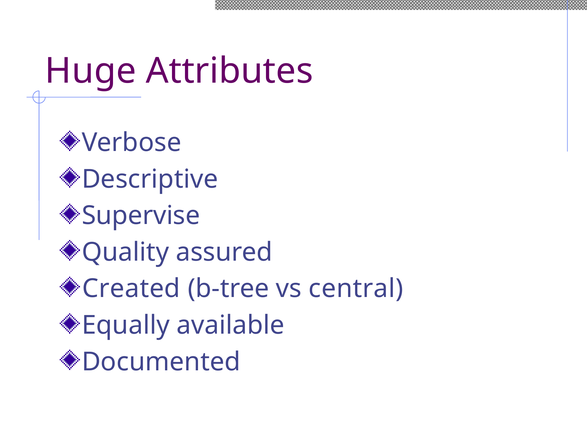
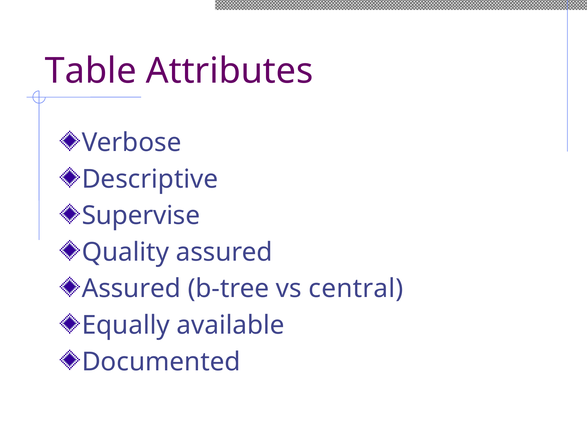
Huge: Huge -> Table
Created at (131, 289): Created -> Assured
